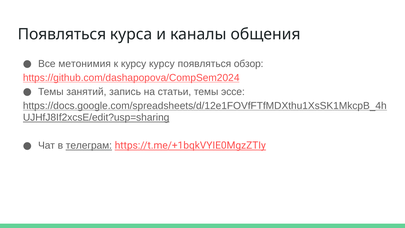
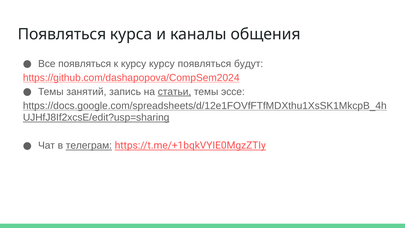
Все метонимия: метонимия -> появляться
обзор: обзор -> будут
статьи underline: none -> present
